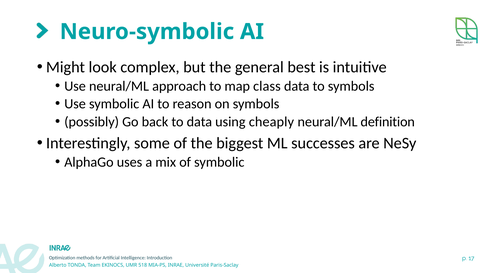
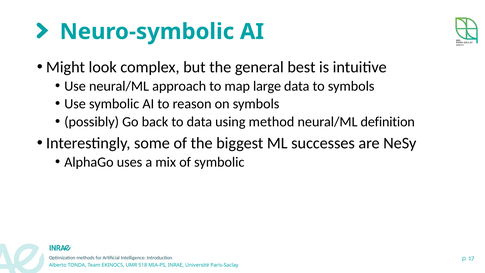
class: class -> large
cheaply: cheaply -> method
